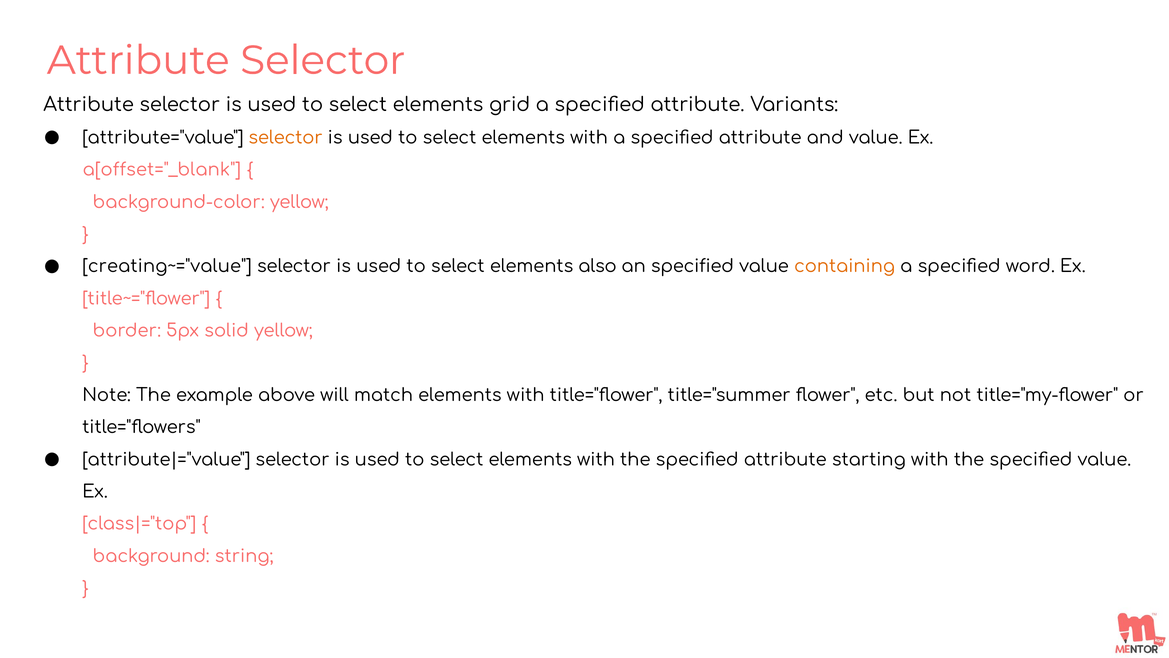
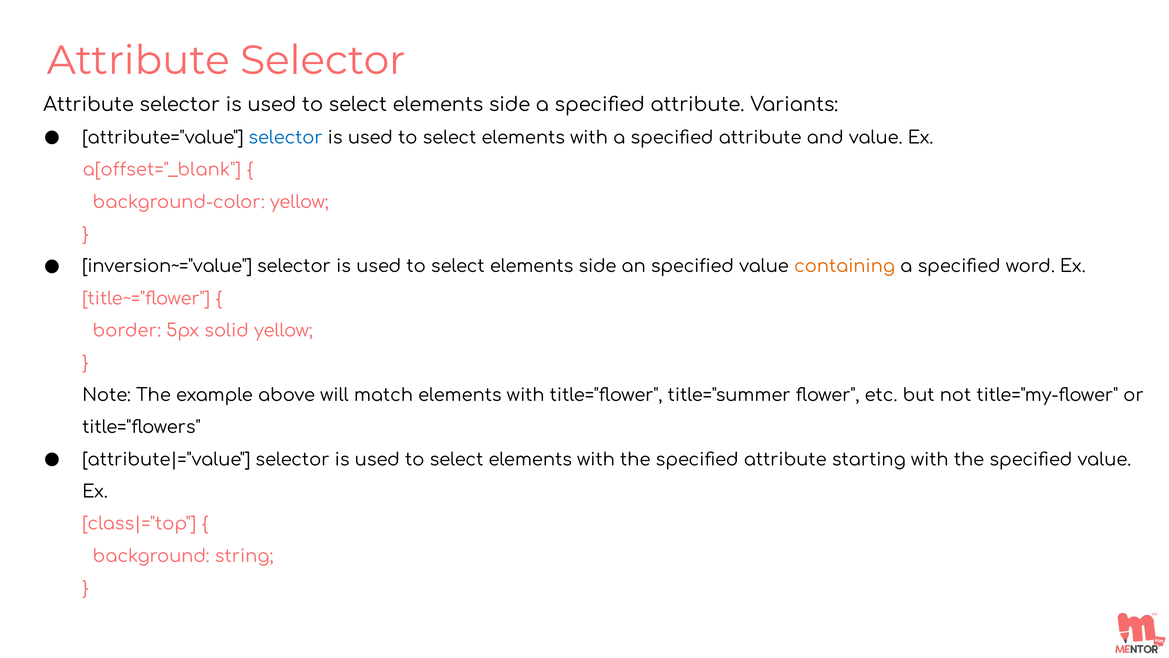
grid at (510, 105): grid -> side
selector at (286, 138) colour: orange -> blue
creating~="value: creating~="value -> inversion~="value
also at (598, 266): also -> side
